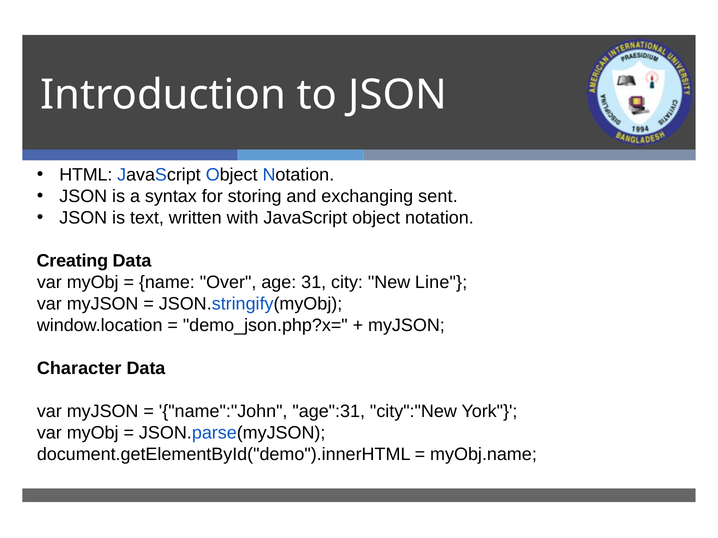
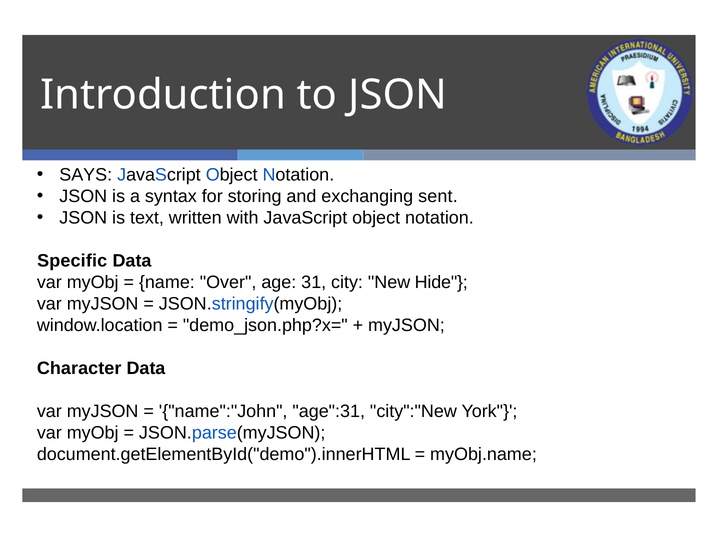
HTML: HTML -> SAYS
Creating: Creating -> Specific
Line: Line -> Hide
